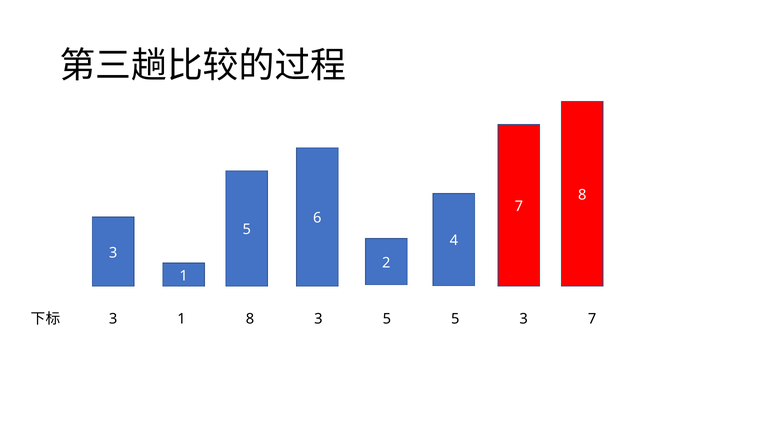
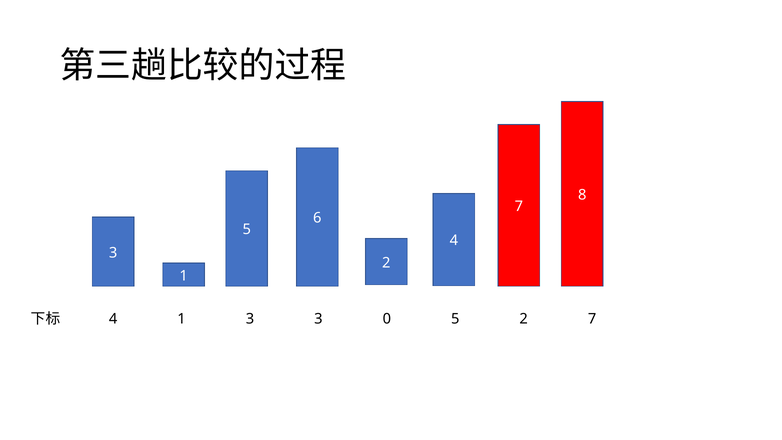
3 at (113, 319): 3 -> 4
8 at (250, 319): 8 -> 3
3 5: 5 -> 0
3 at (524, 319): 3 -> 2
